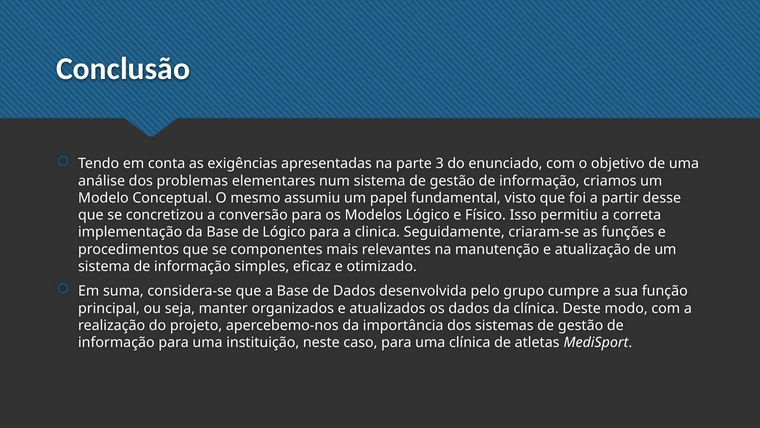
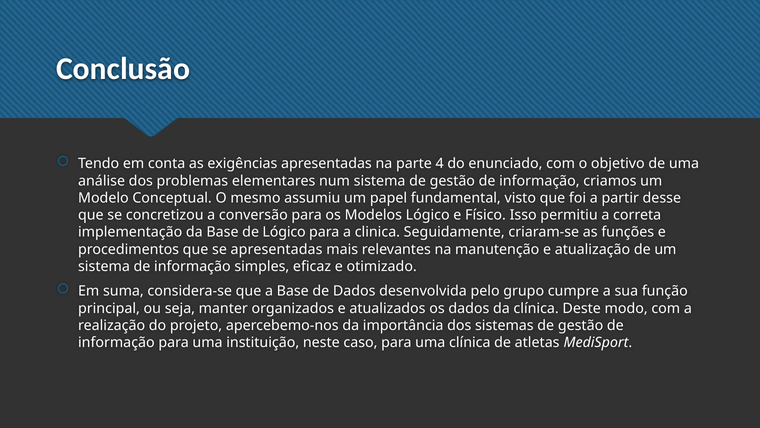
3: 3 -> 4
se componentes: componentes -> apresentadas
